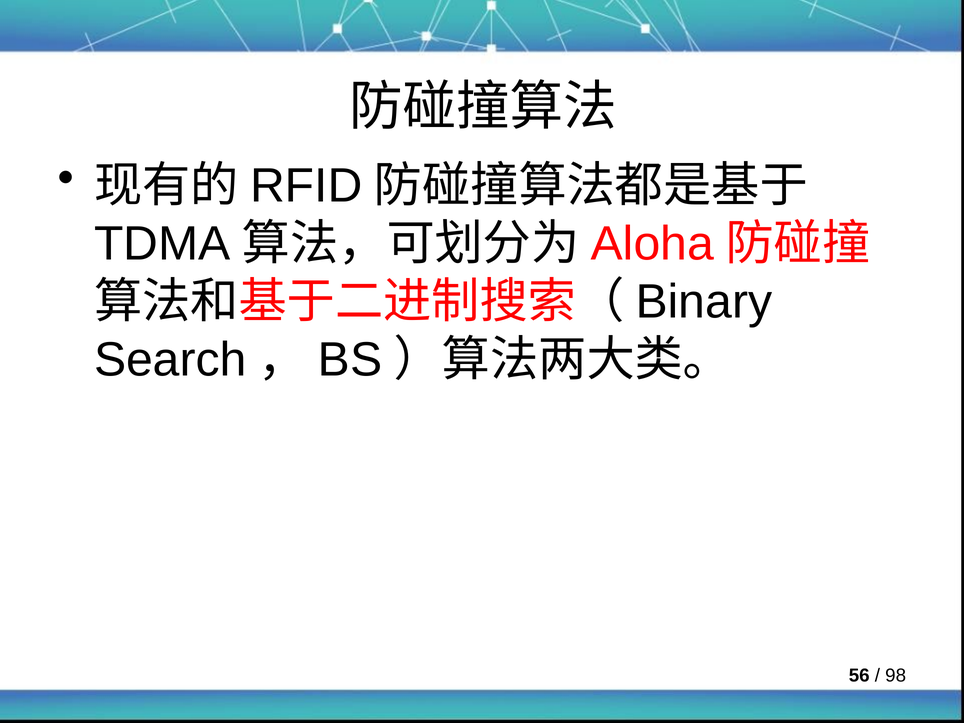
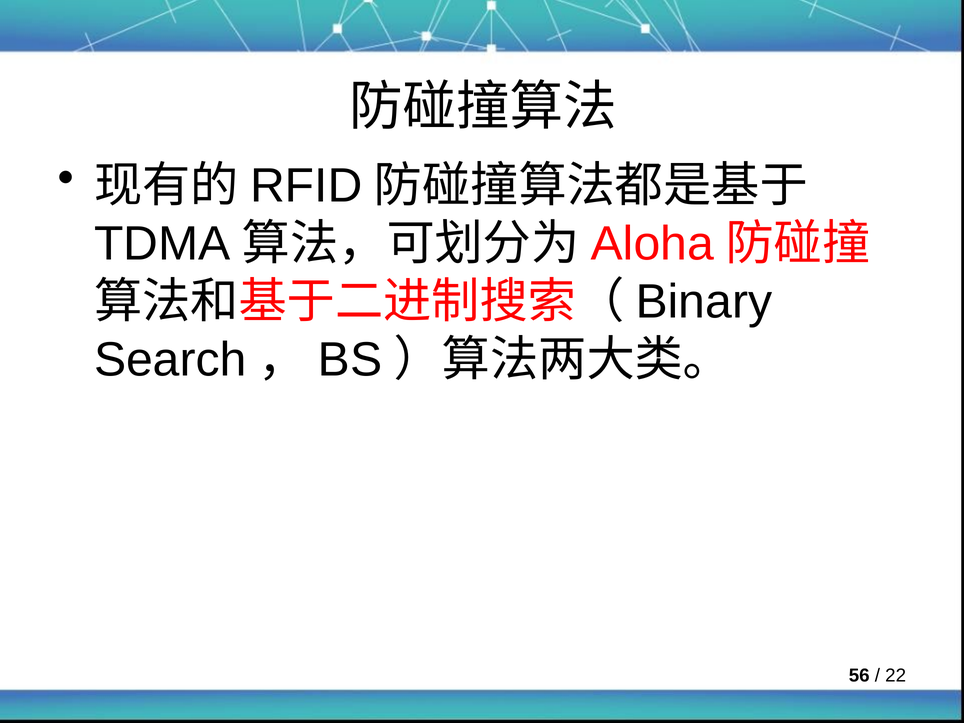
98: 98 -> 22
